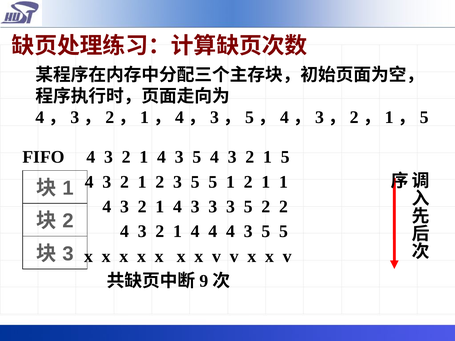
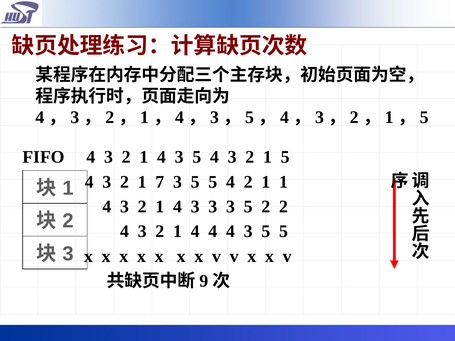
2 1 2: 2 -> 7
5 5 1: 1 -> 4
